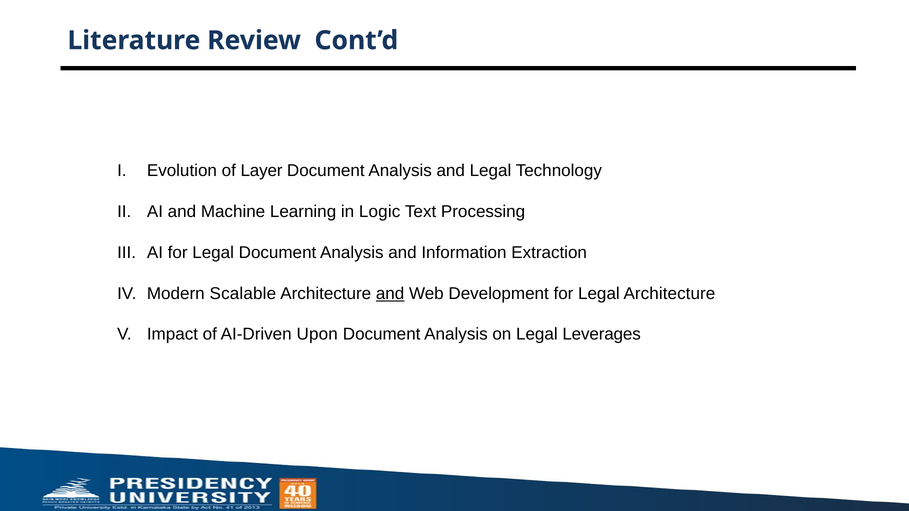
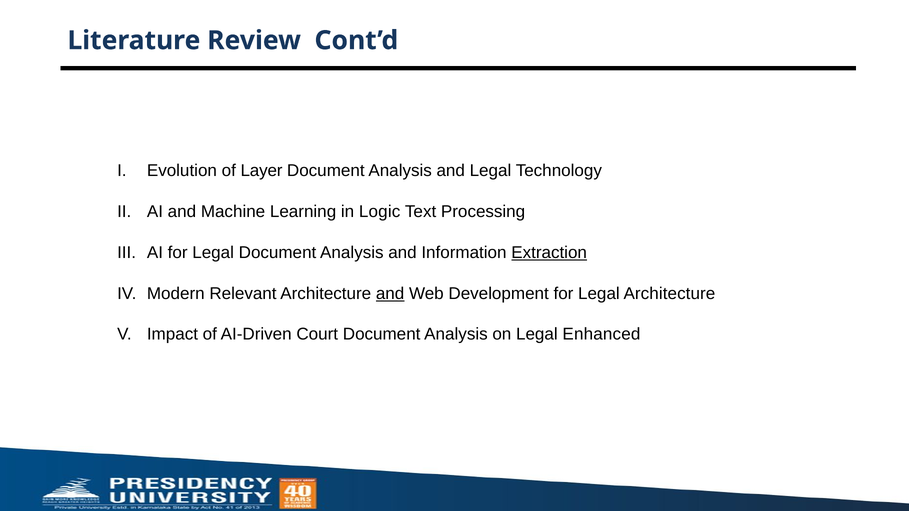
Extraction underline: none -> present
Scalable: Scalable -> Relevant
Upon: Upon -> Court
Leverages: Leverages -> Enhanced
